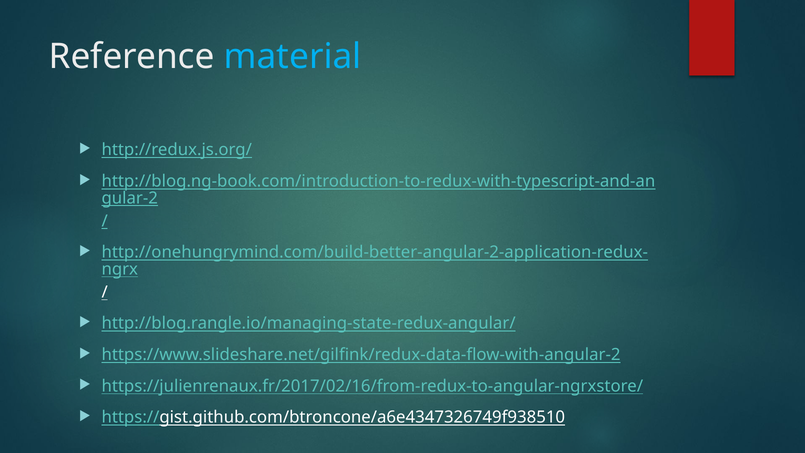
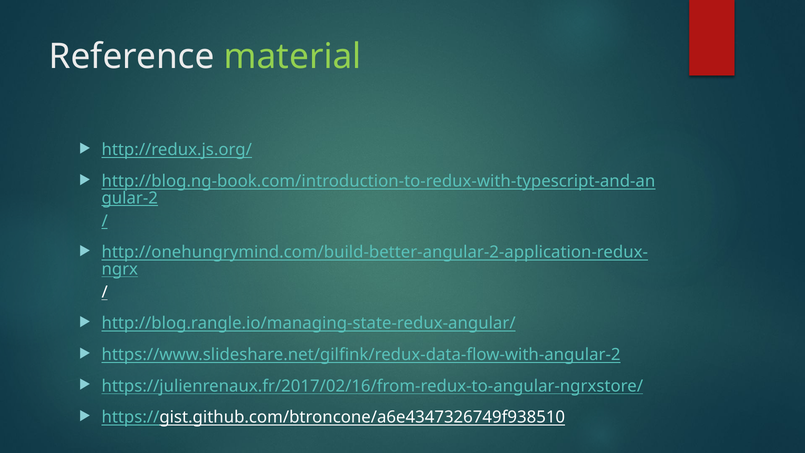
material colour: light blue -> light green
